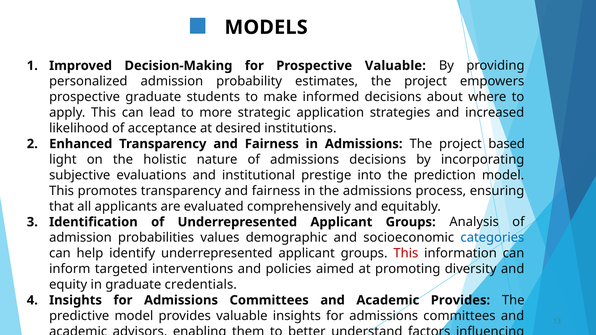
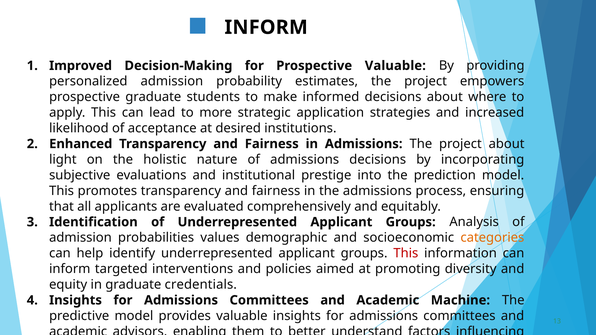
MODELS at (266, 27): MODELS -> INFORM
project based: based -> about
categories colour: blue -> orange
Academic Provides: Provides -> Machine
